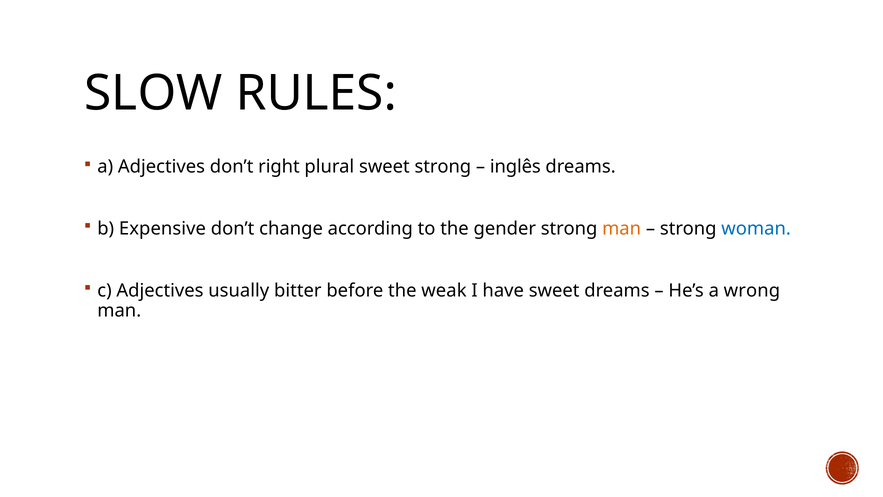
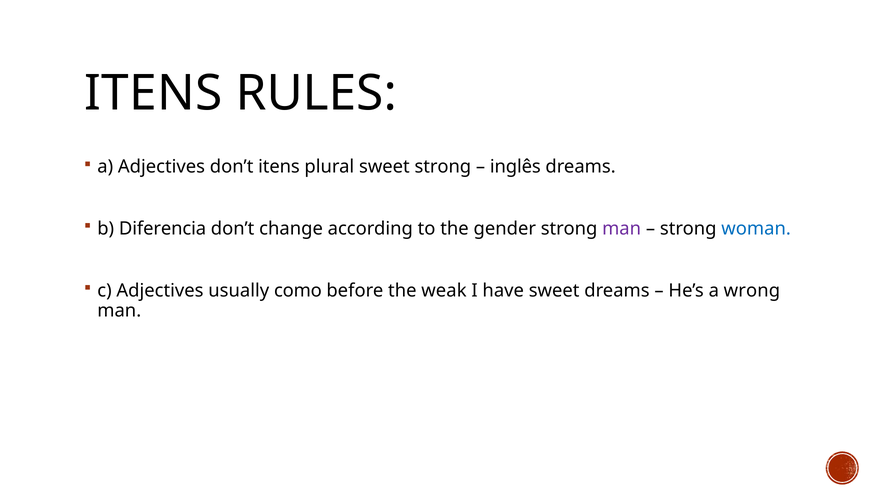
SLOW at (153, 93): SLOW -> ITENS
don’t right: right -> itens
Expensive: Expensive -> Diferencia
man at (622, 229) colour: orange -> purple
bitter: bitter -> como
